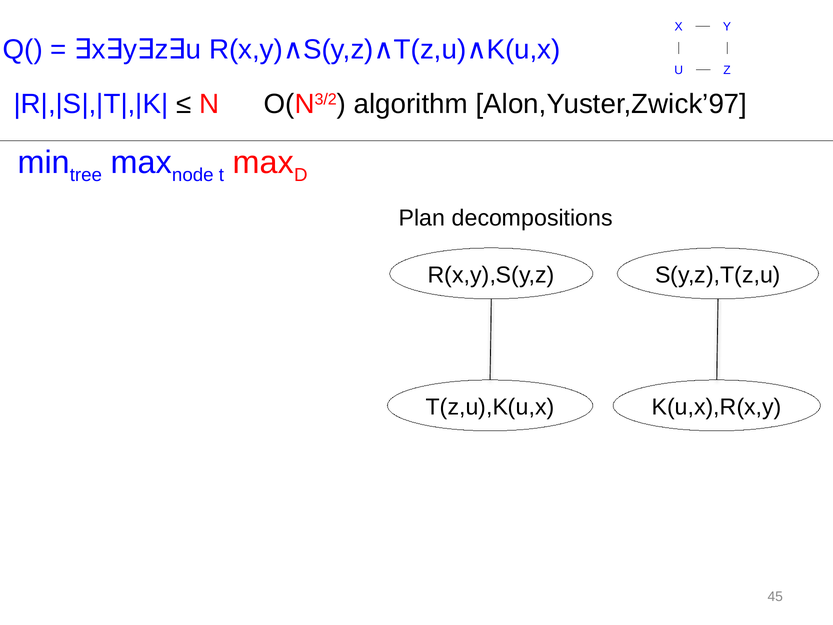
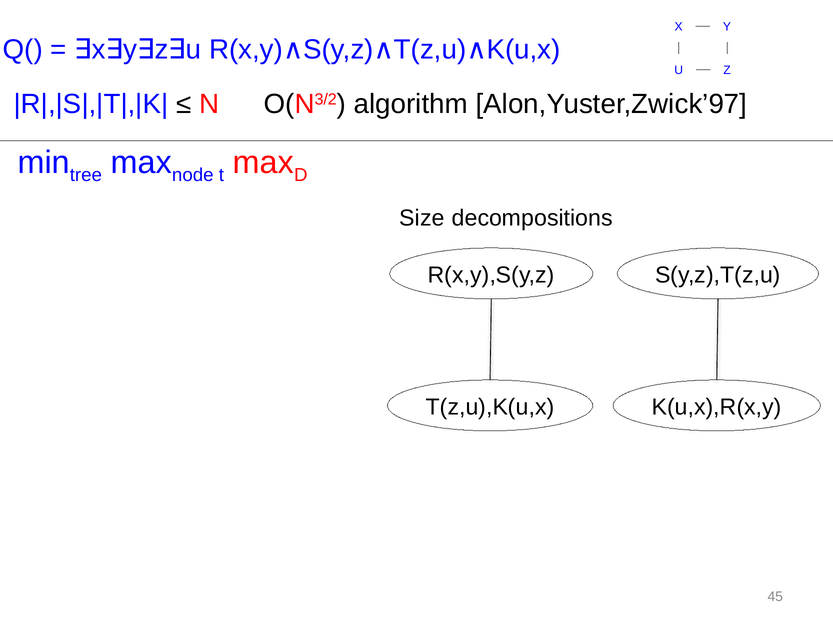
Plan: Plan -> Size
